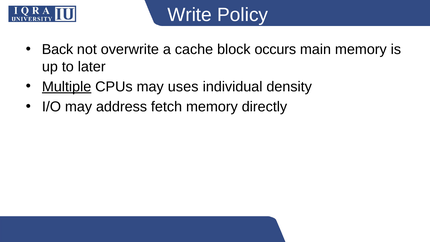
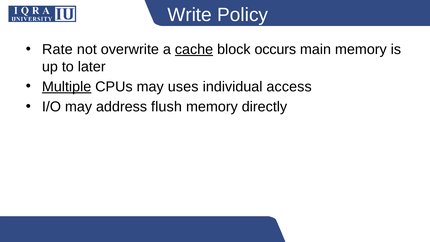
Back: Back -> Rate
cache underline: none -> present
density: density -> access
fetch: fetch -> flush
